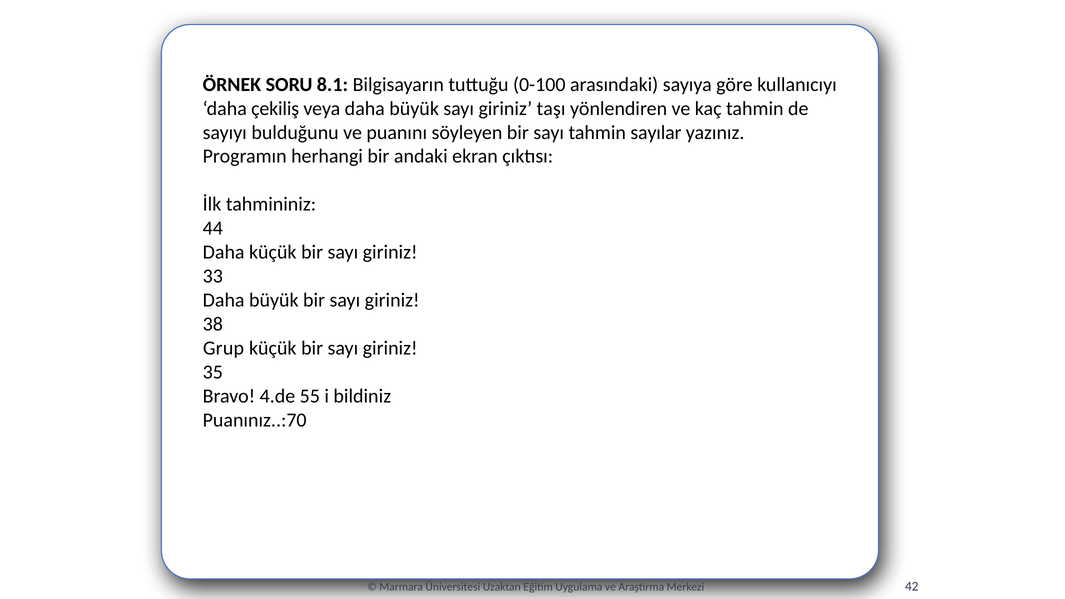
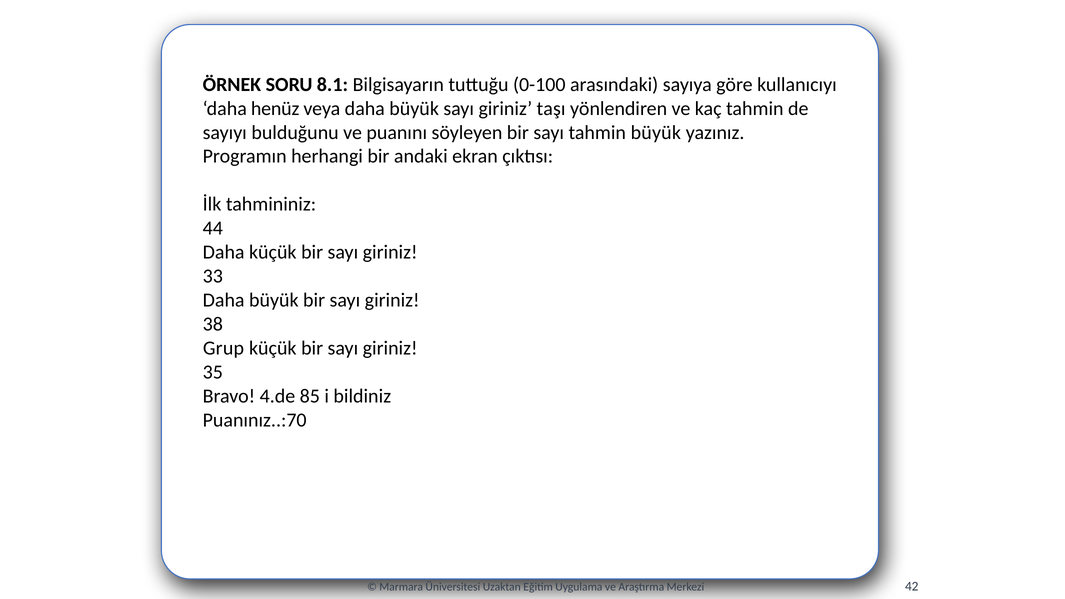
çekiliş: çekiliş -> henüz
tahmin sayılar: sayılar -> büyük
55: 55 -> 85
